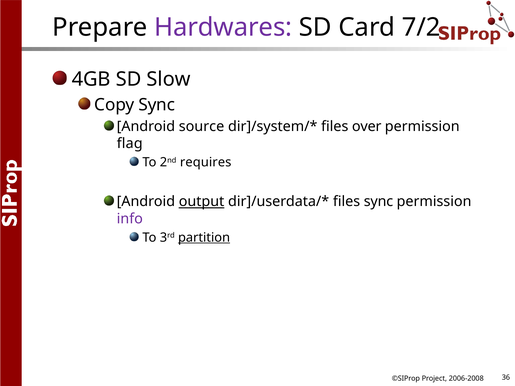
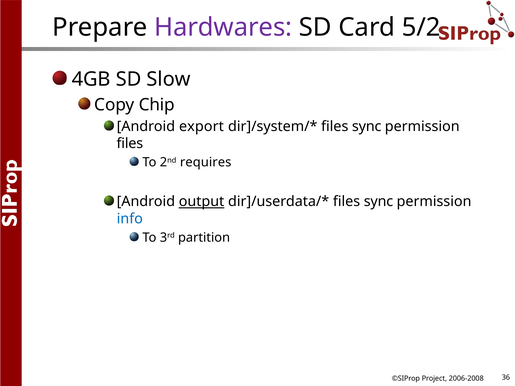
7/2: 7/2 -> 5/2
Copy Sync: Sync -> Chip
source: source -> export
over at (367, 126): over -> sync
flag at (130, 144): flag -> files
info colour: purple -> blue
partition underline: present -> none
